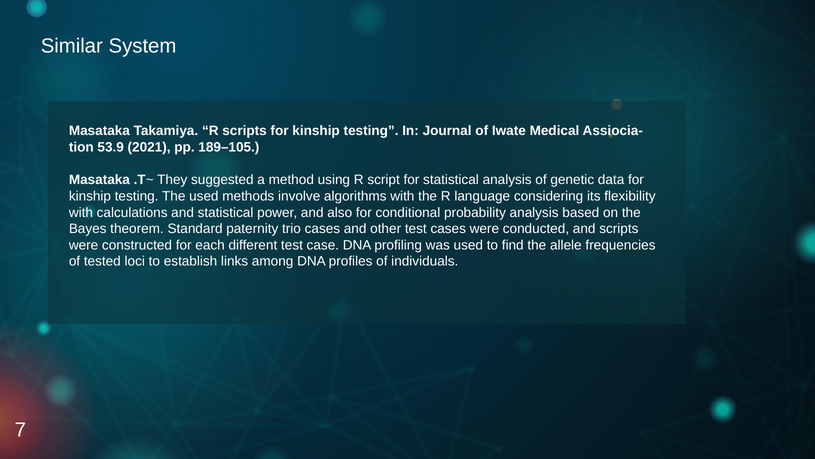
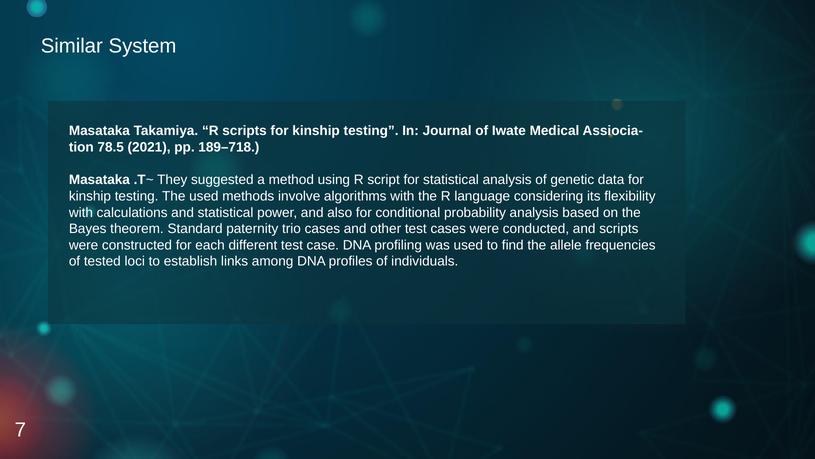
53.9: 53.9 -> 78.5
189–105: 189–105 -> 189–718
